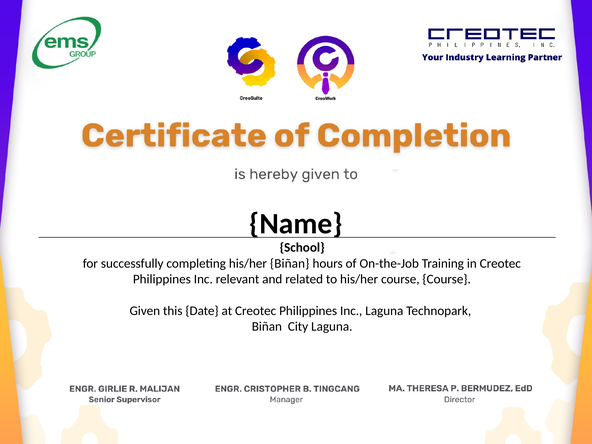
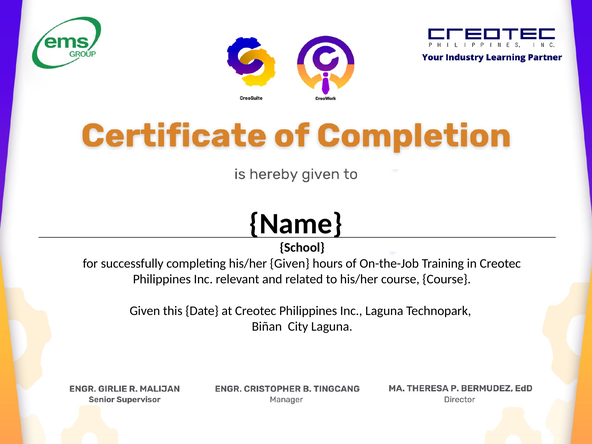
his/her Biñan: Biñan -> Given
